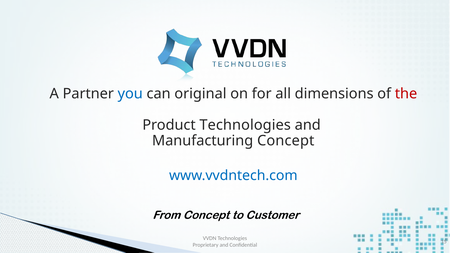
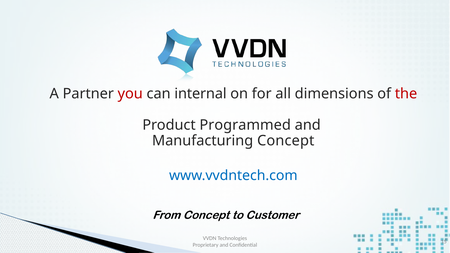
you colour: blue -> red
original: original -> internal
Product Technologies: Technologies -> Programmed
